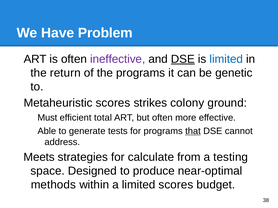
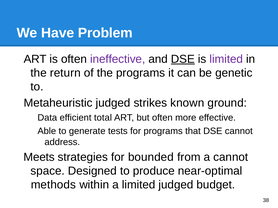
limited at (226, 59) colour: blue -> purple
Metaheuristic scores: scores -> judged
colony: colony -> known
Must: Must -> Data
that underline: present -> none
calculate: calculate -> bounded
a testing: testing -> cannot
limited scores: scores -> judged
